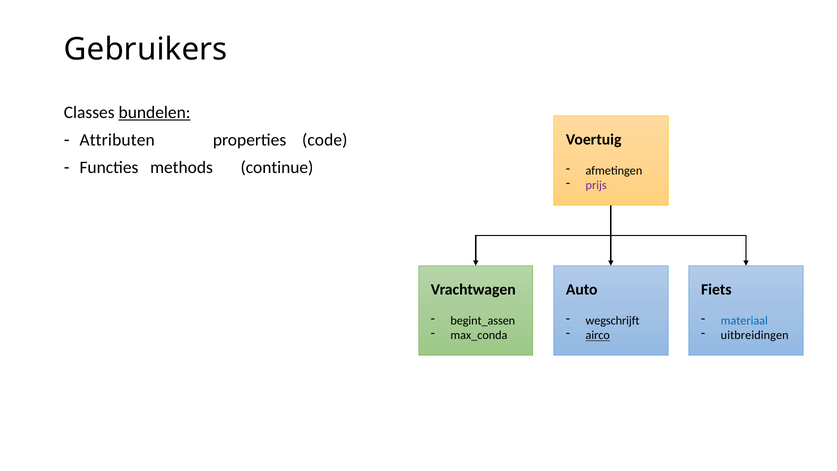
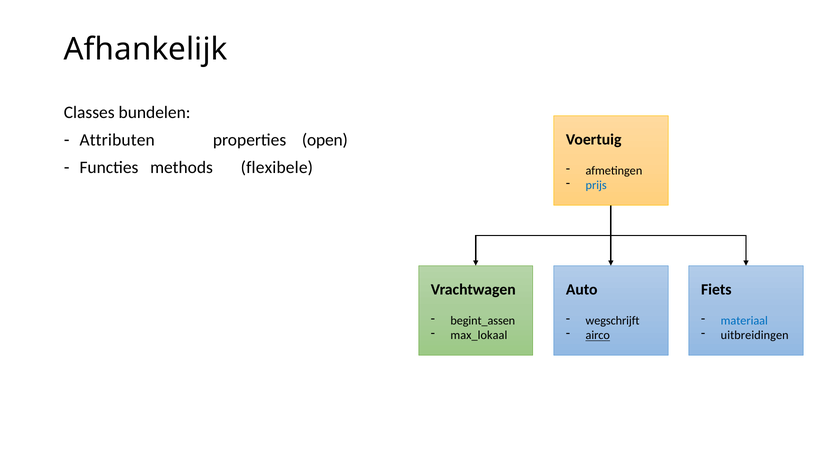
Gebruikers: Gebruikers -> Afhankelijk
bundelen underline: present -> none
code: code -> open
continue: continue -> flexibele
prijs colour: purple -> blue
max_conda: max_conda -> max_lokaal
